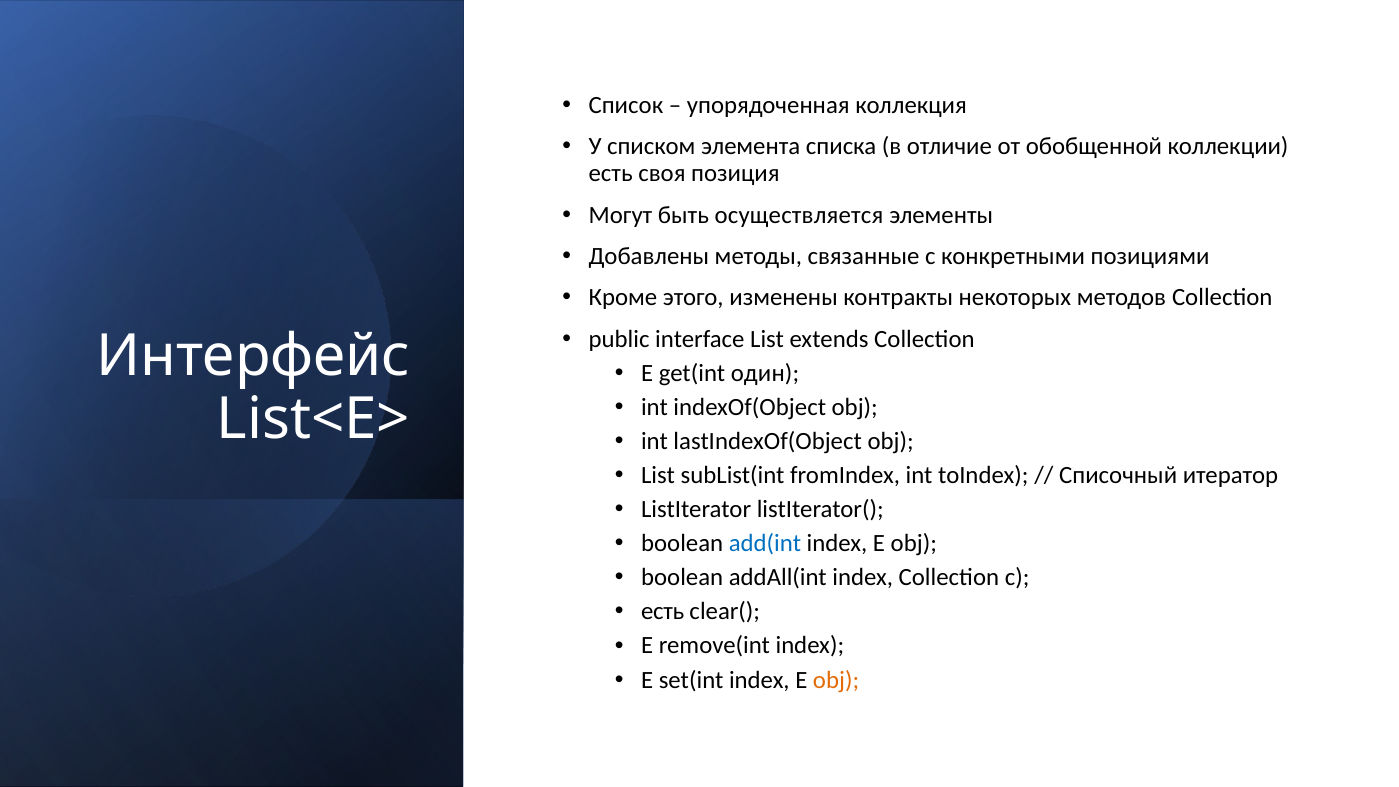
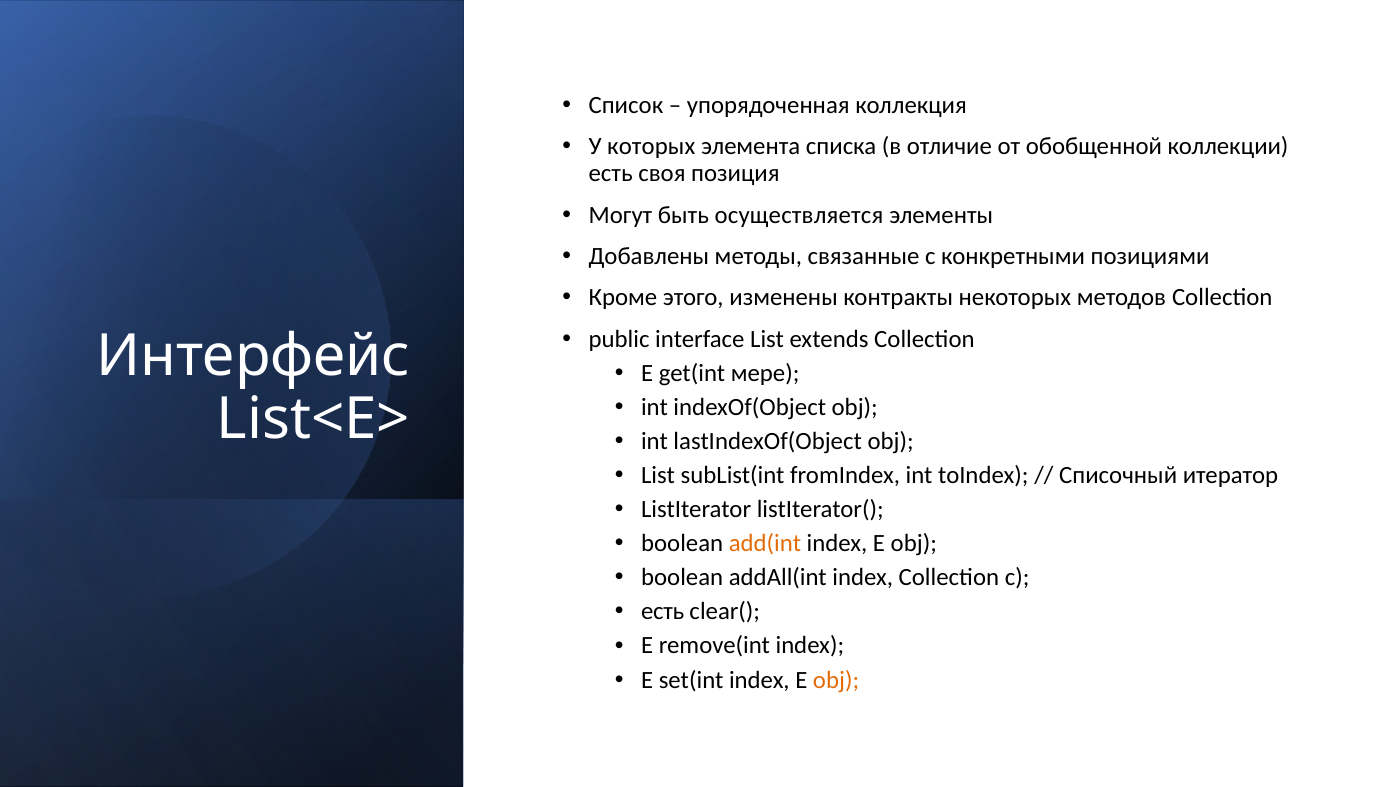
списком: списком -> которых
один: один -> мере
add(int colour: blue -> orange
